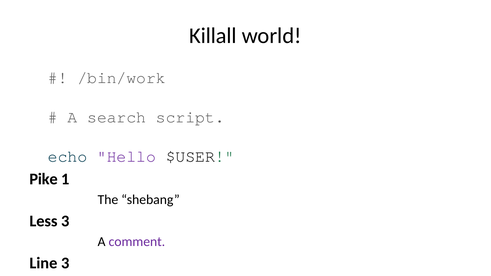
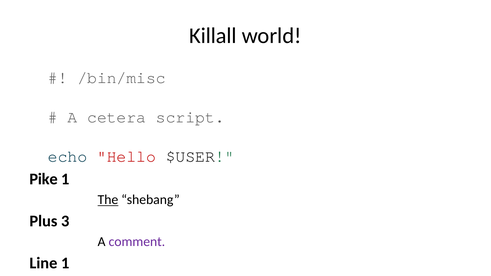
/bin/work: /bin/work -> /bin/misc
search: search -> cetera
Hello colour: purple -> red
The at (108, 200) underline: none -> present
Less: Less -> Plus
Line 3: 3 -> 1
